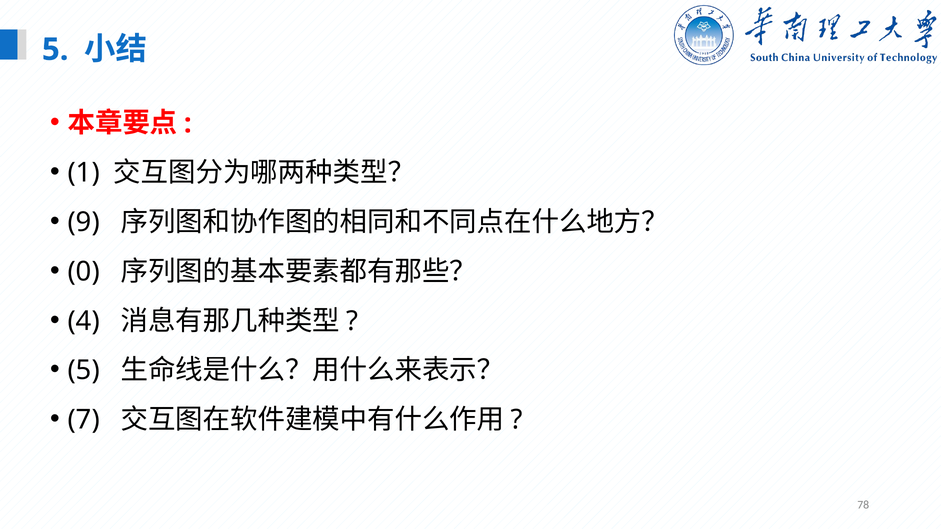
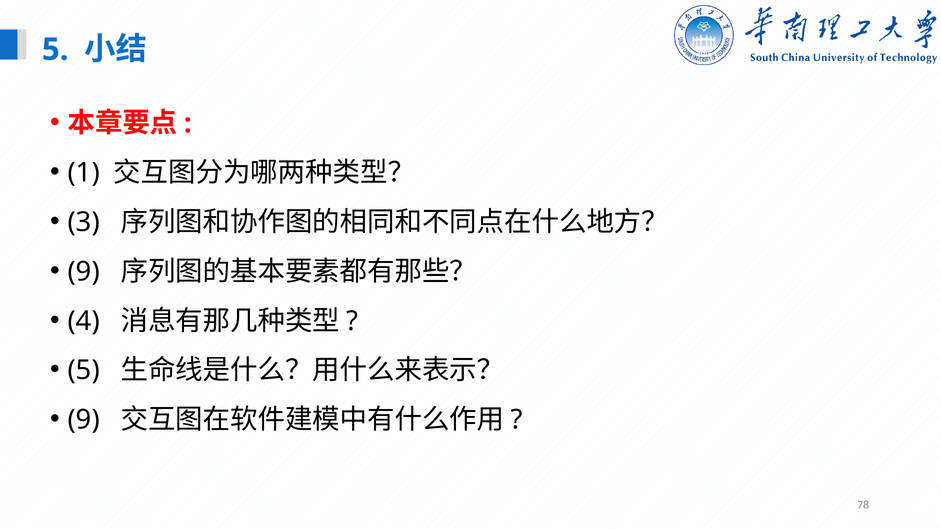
9: 9 -> 3
0 at (84, 272): 0 -> 9
7 at (84, 420): 7 -> 9
